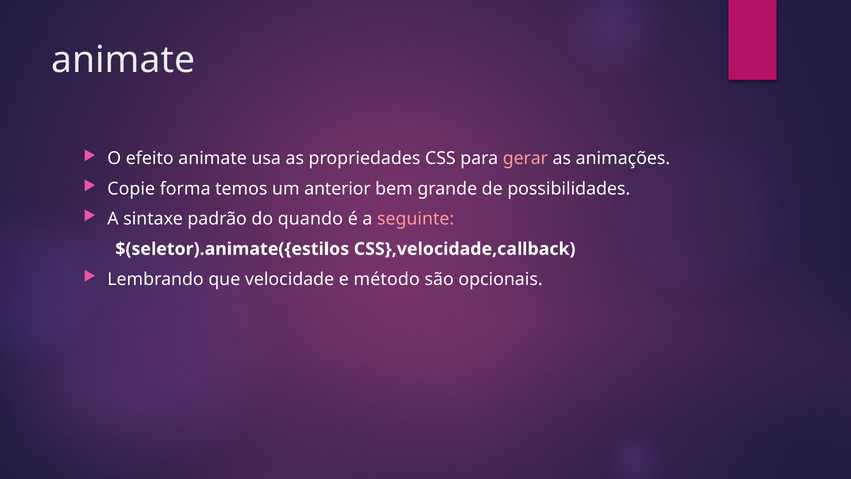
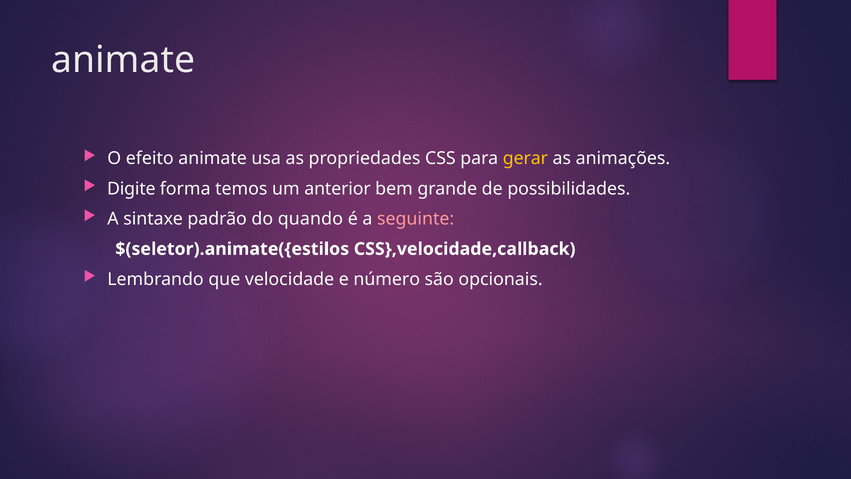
gerar colour: pink -> yellow
Copie: Copie -> Digite
método: método -> número
